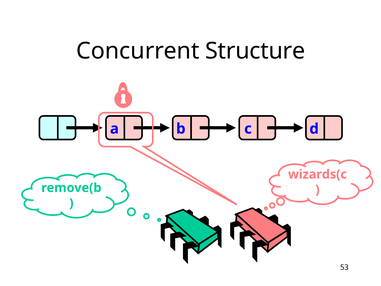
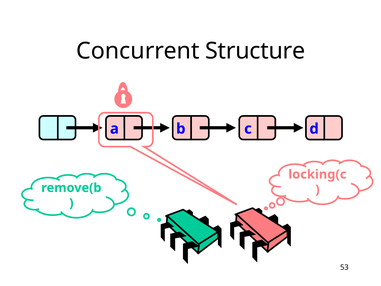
wizards(c: wizards(c -> locking(c
